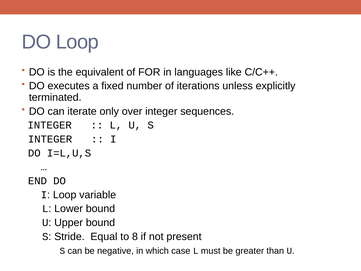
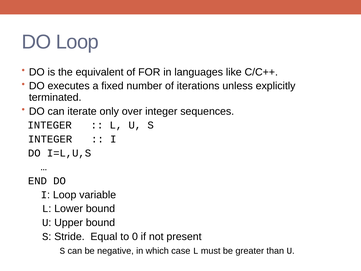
8: 8 -> 0
